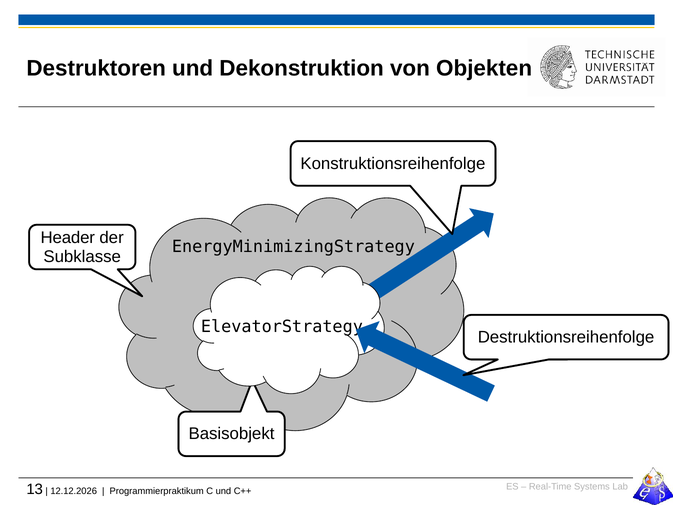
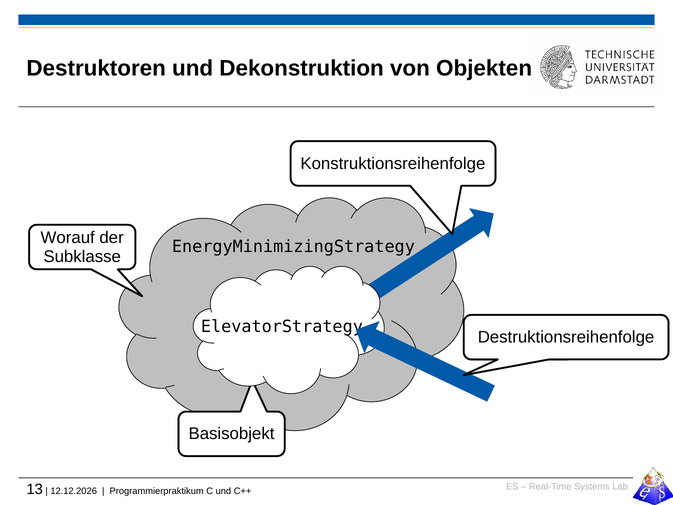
Header: Header -> Worauf
